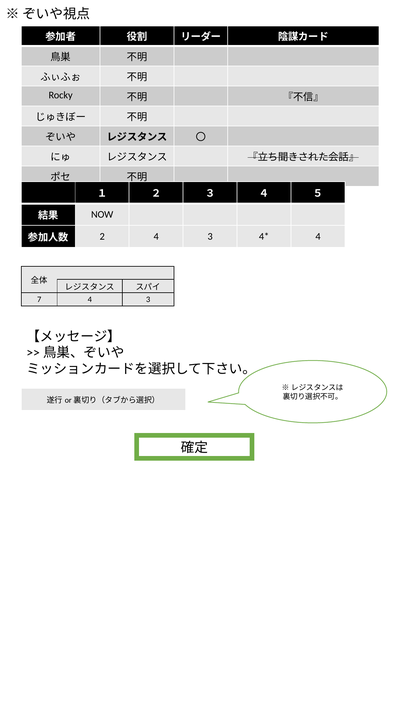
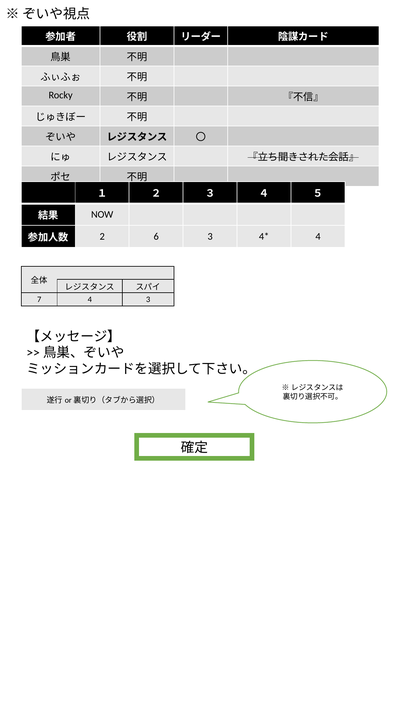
2 4: 4 -> 6
